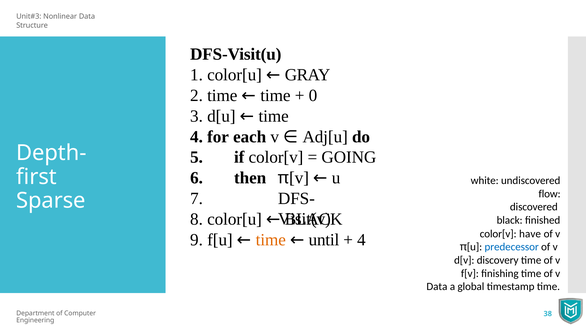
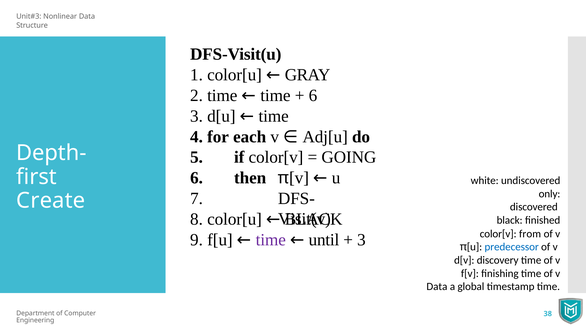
0 at (313, 95): 0 -> 6
flow: flow -> only
Sparse: Sparse -> Create
have: have -> from
time at (271, 240) colour: orange -> purple
4: 4 -> 3
